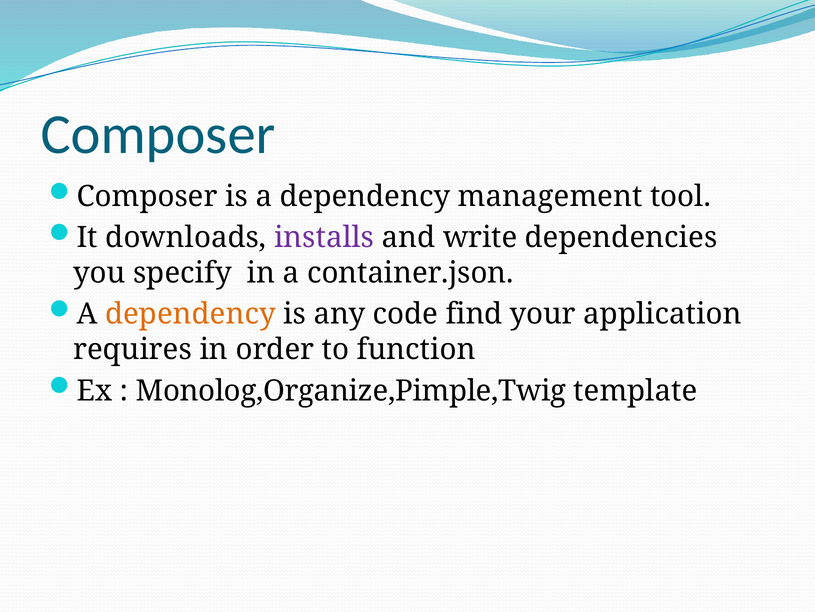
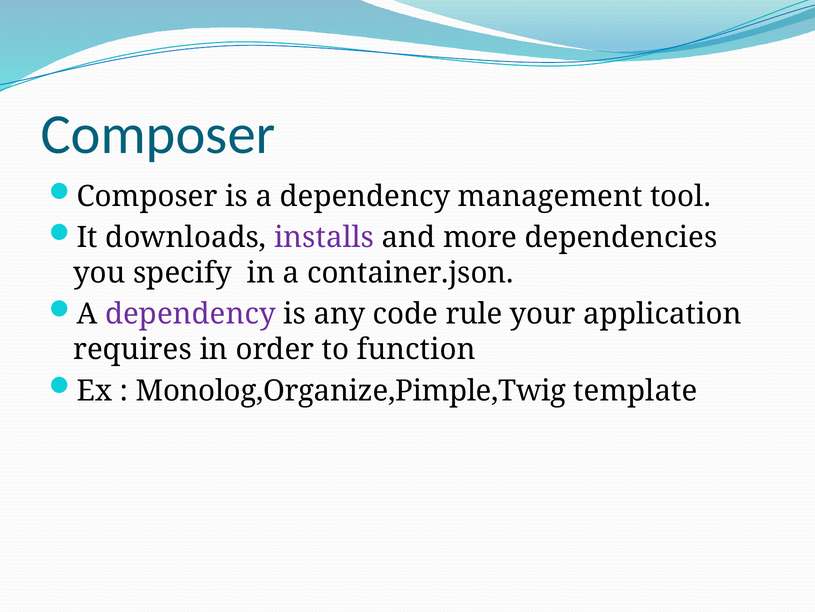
write: write -> more
dependency at (190, 314) colour: orange -> purple
find: find -> rule
